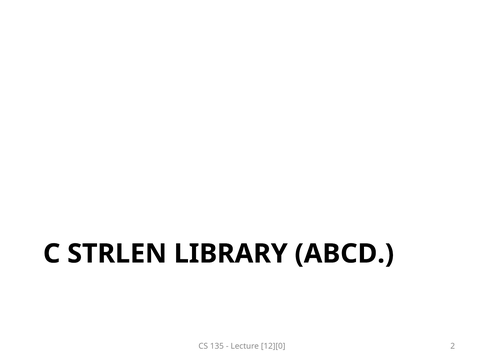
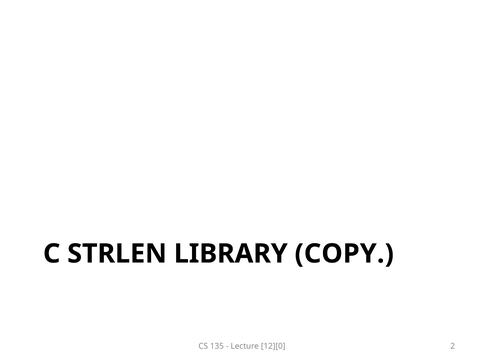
ABCD: ABCD -> COPY
